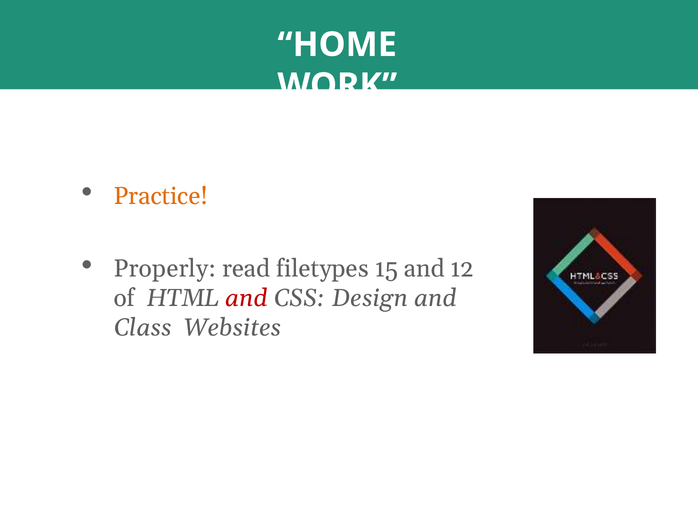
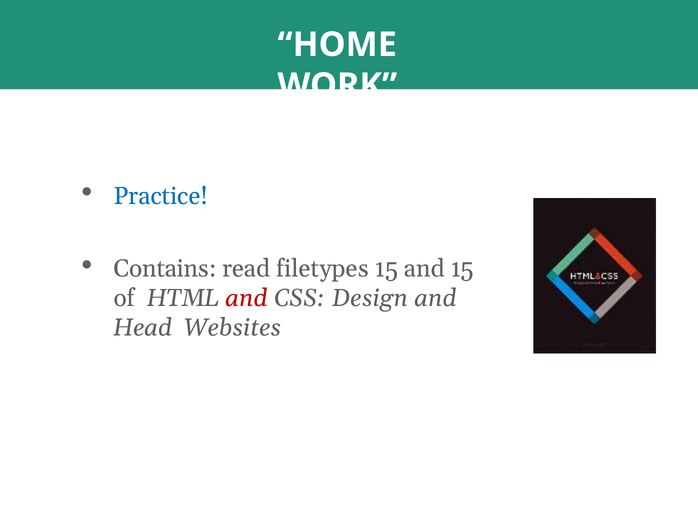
Practice colour: orange -> blue
Properly: Properly -> Contains
and 12: 12 -> 15
Class: Class -> Head
